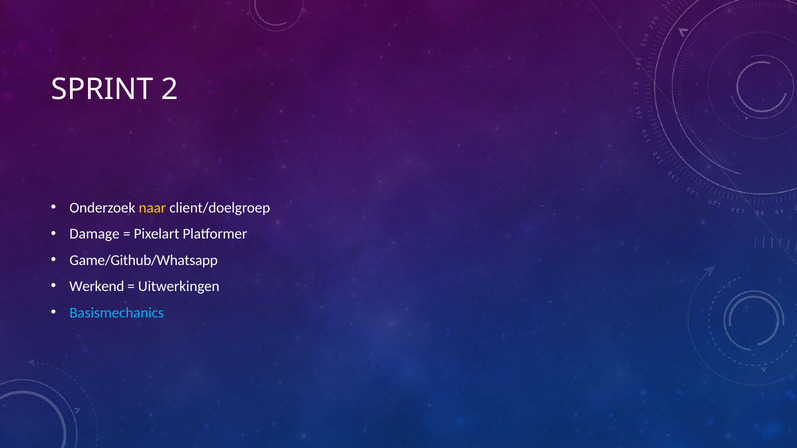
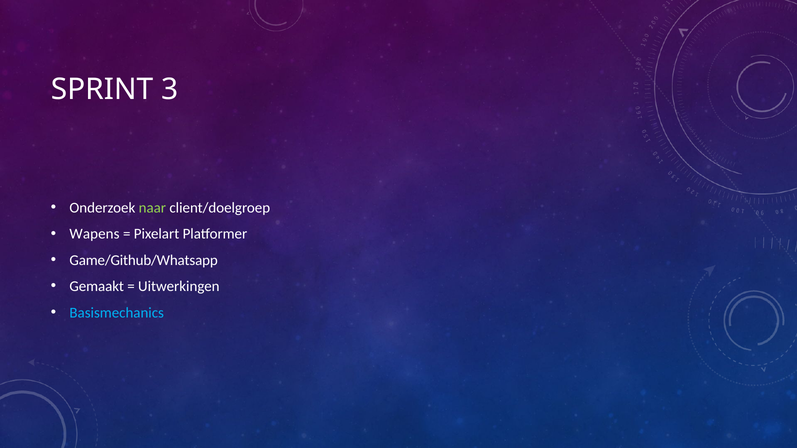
2: 2 -> 3
naar colour: yellow -> light green
Damage: Damage -> Wapens
Werkend: Werkend -> Gemaakt
